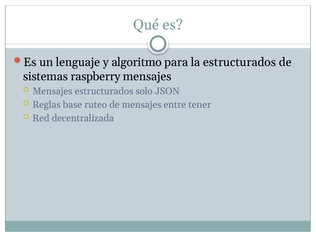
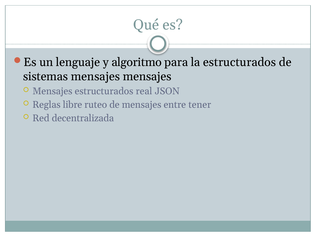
sistemas raspberry: raspberry -> mensajes
solo: solo -> real
base: base -> libre
